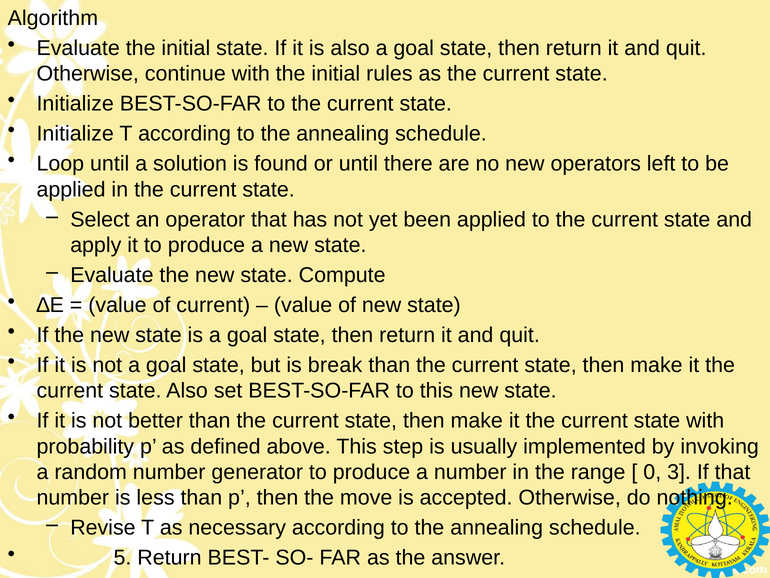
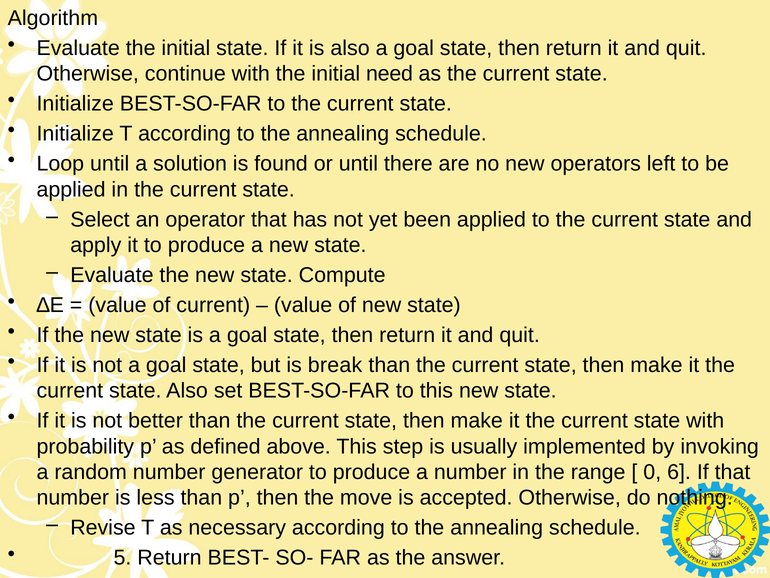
rules: rules -> need
3: 3 -> 6
